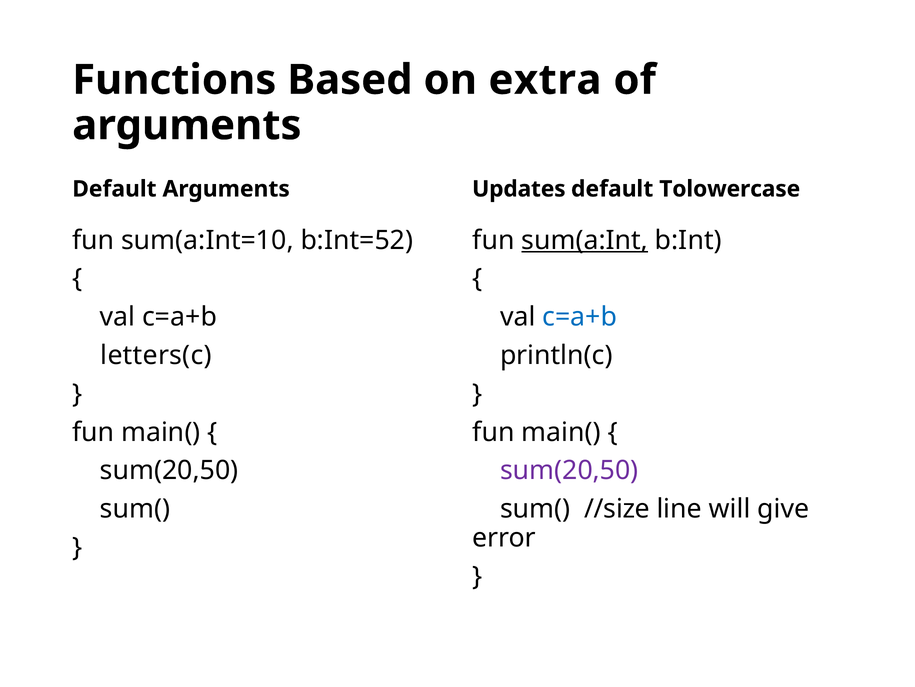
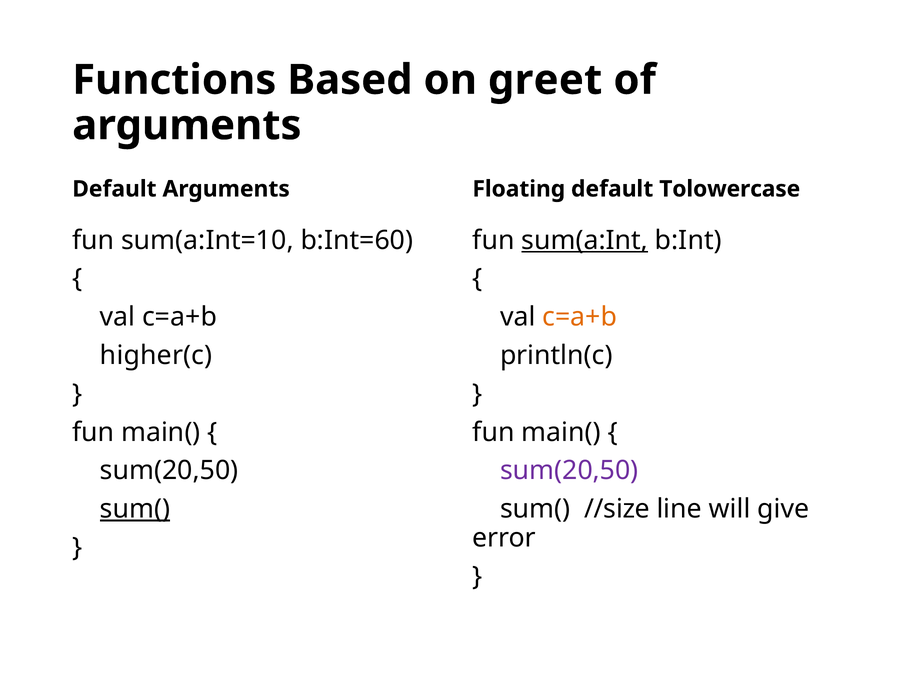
extra: extra -> greet
Updates: Updates -> Floating
b:Int=52: b:Int=52 -> b:Int=60
c=a+b at (580, 317) colour: blue -> orange
letters(c: letters(c -> higher(c
sum( at (135, 508) underline: none -> present
